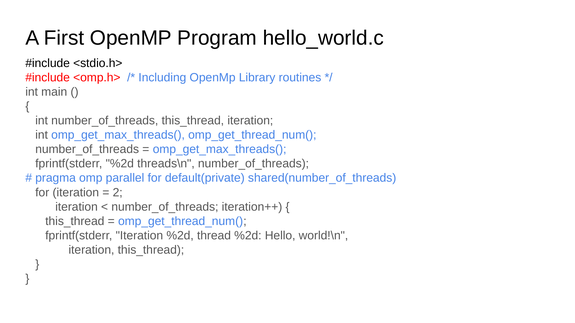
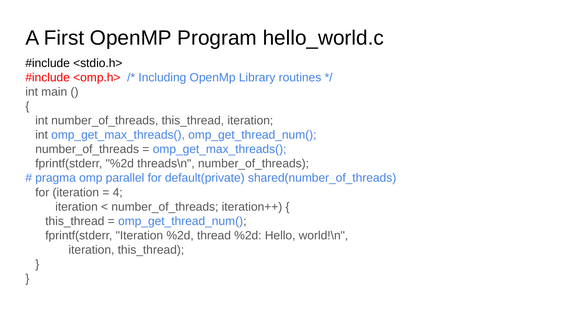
2: 2 -> 4
